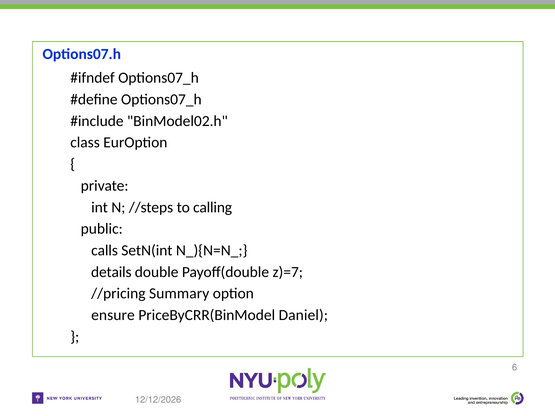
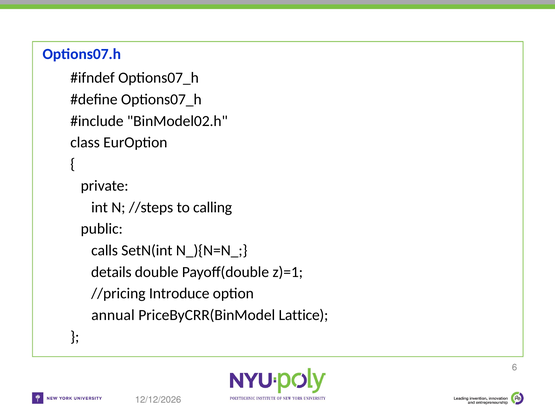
z)=7: z)=7 -> z)=1
Summary: Summary -> Introduce
ensure: ensure -> annual
Daniel: Daniel -> Lattice
